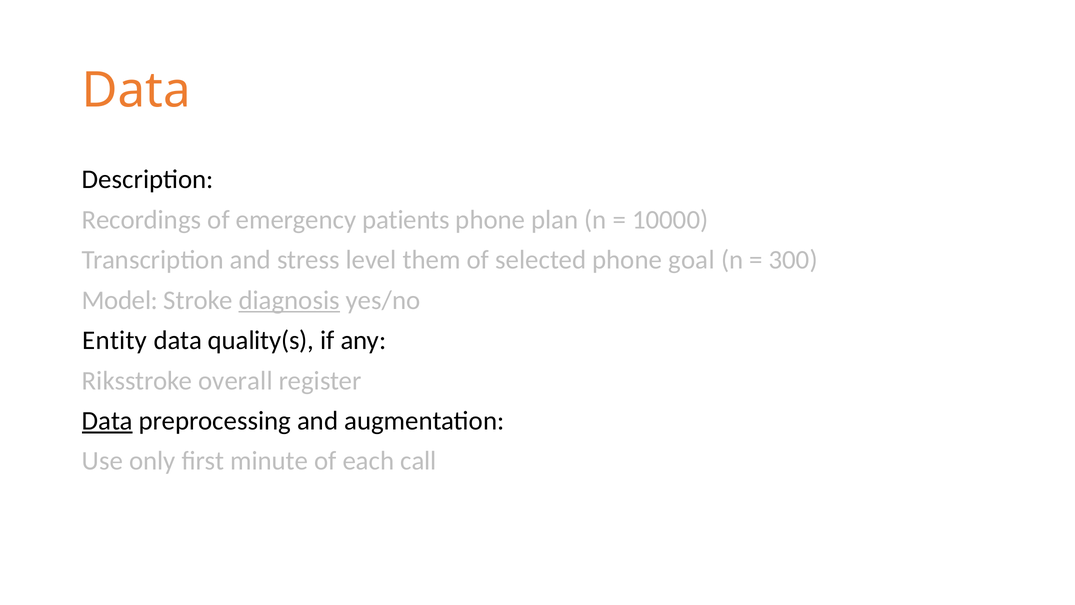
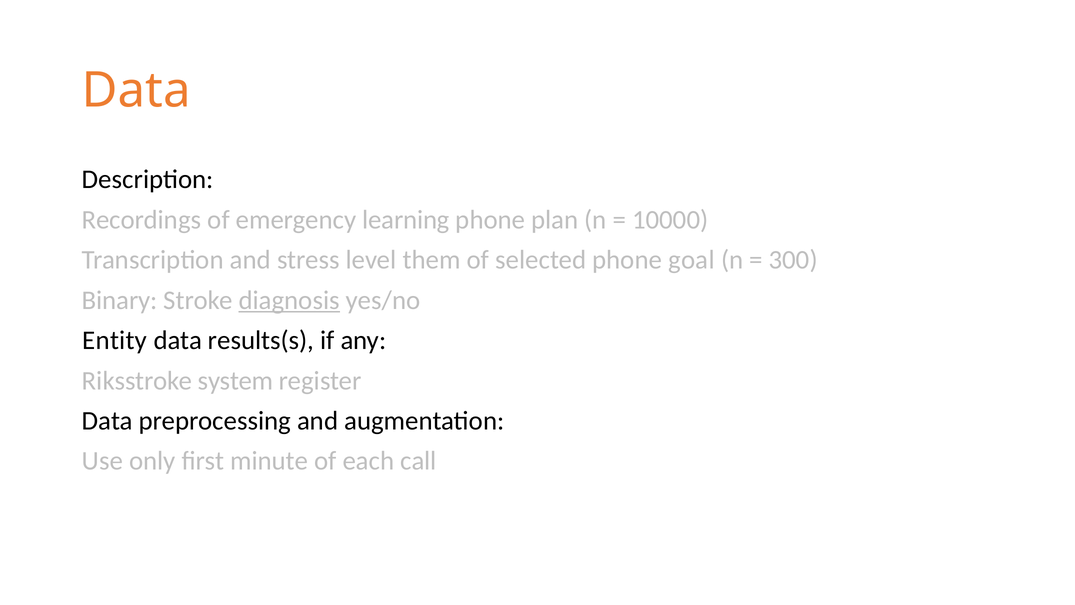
patients: patients -> learning
Model: Model -> Binary
quality(s: quality(s -> results(s
overall: overall -> system
Data at (107, 421) underline: present -> none
